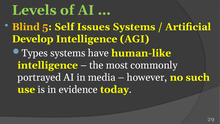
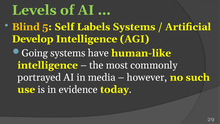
Issues: Issues -> Labels
Types: Types -> Going
